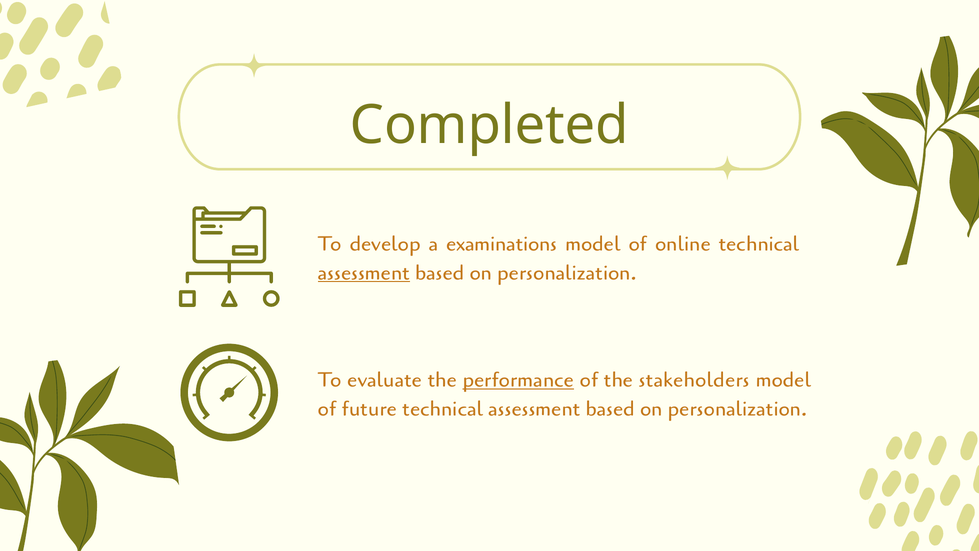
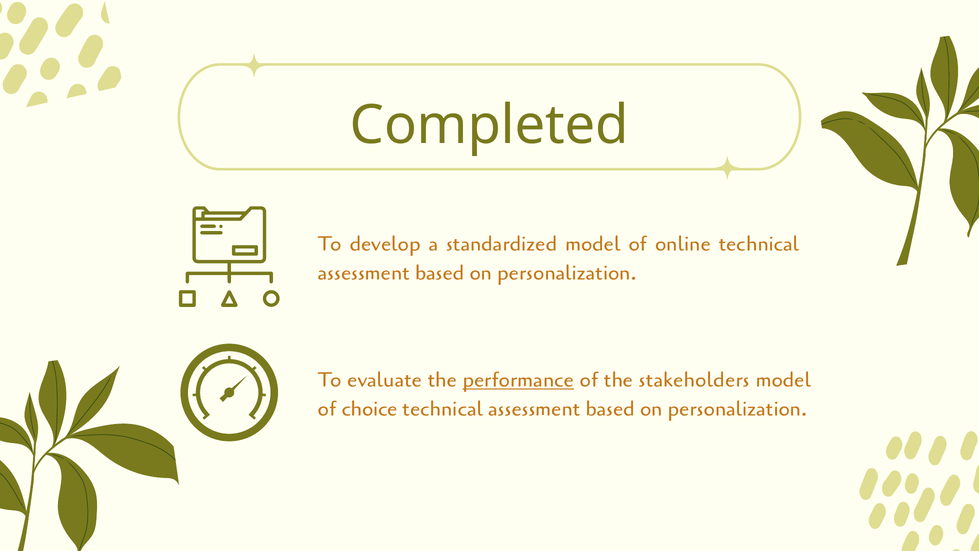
examinations: examinations -> standardized
assessment at (364, 273) underline: present -> none
future: future -> choice
